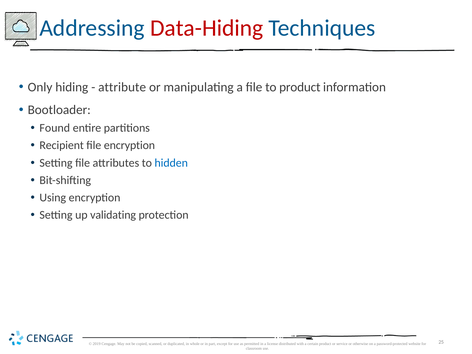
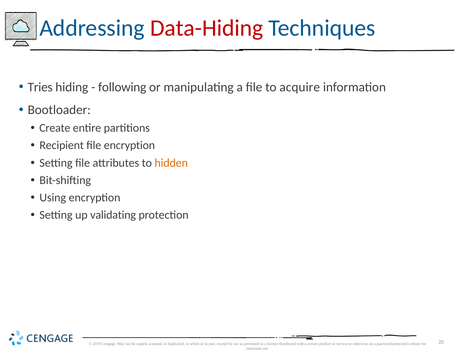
Only: Only -> Tries
attribute: attribute -> following
to product: product -> acquire
Found: Found -> Create
hidden colour: blue -> orange
